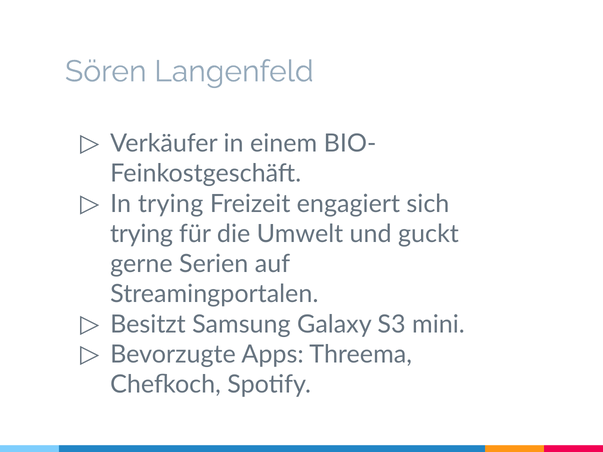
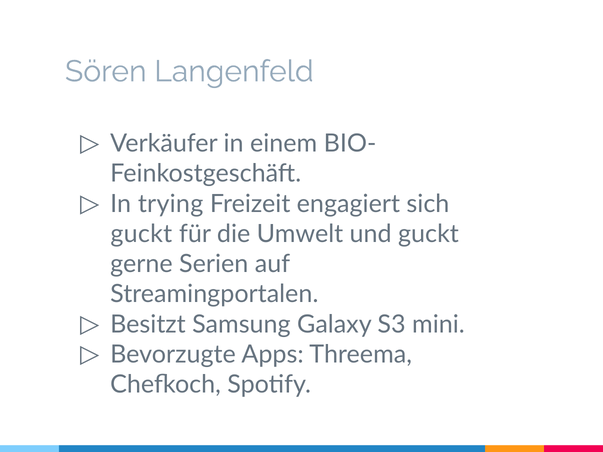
trying at (142, 234): trying -> guckt
